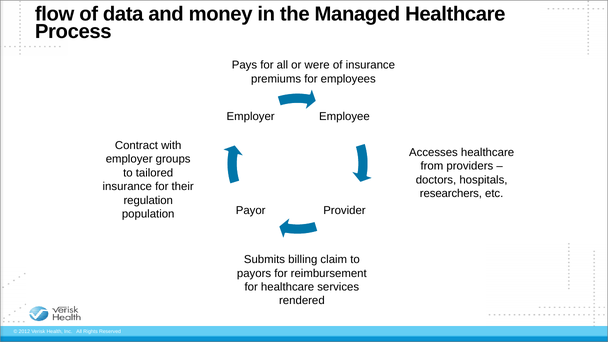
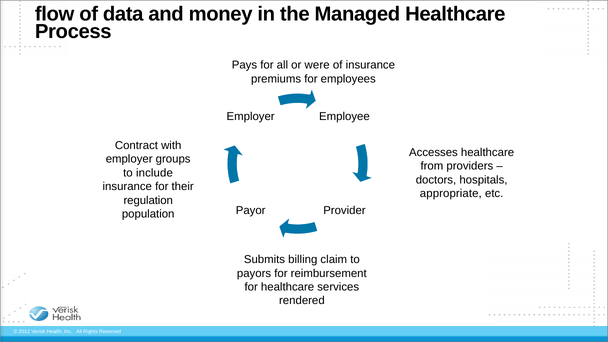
tailored: tailored -> include
researchers: researchers -> appropriate
